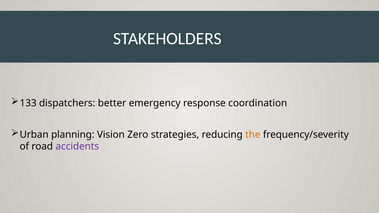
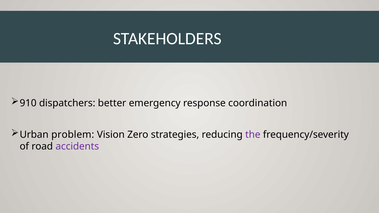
133: 133 -> 910
planning: planning -> problem
the colour: orange -> purple
